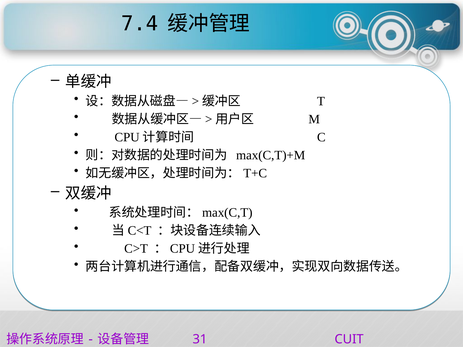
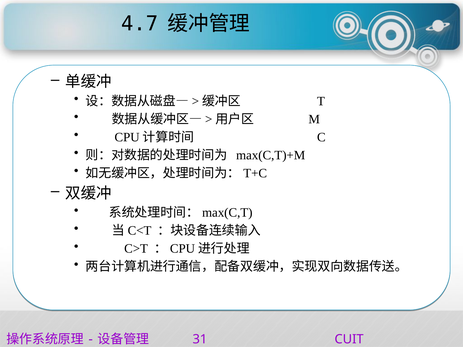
7.4: 7.4 -> 4.7
